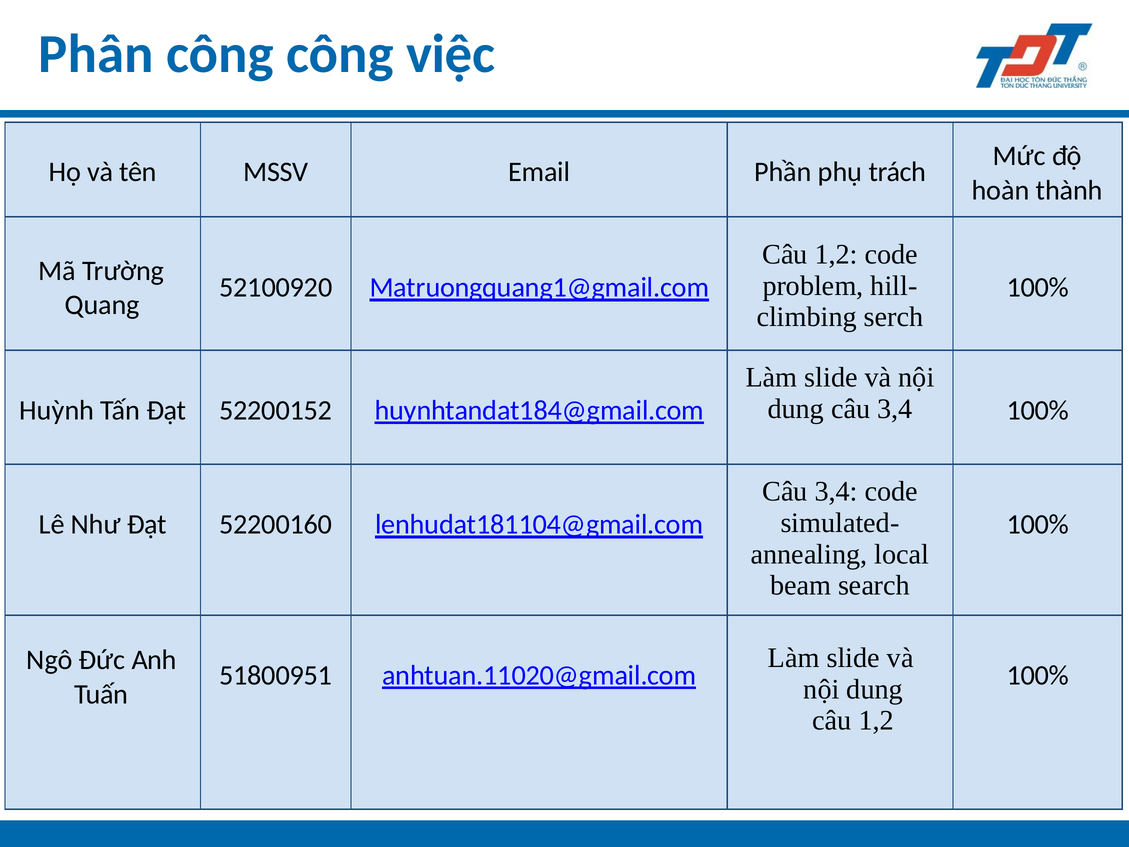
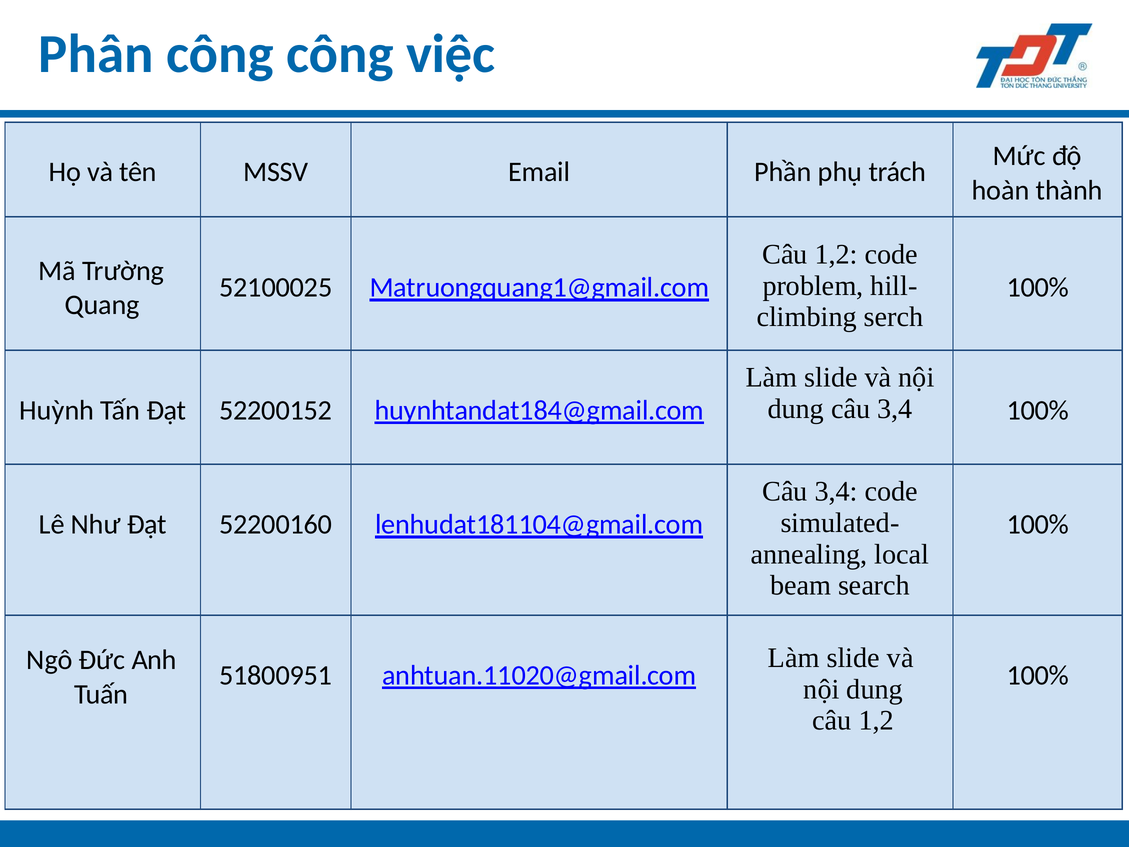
52100920: 52100920 -> 52100025
